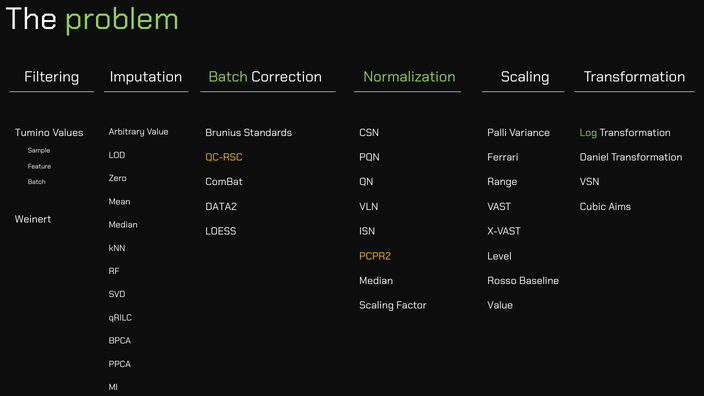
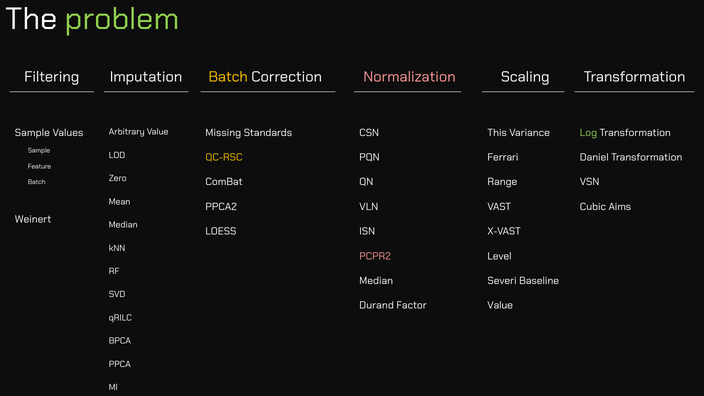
Batch at (228, 77) colour: light green -> yellow
Normalization colour: light green -> pink
Tumino at (32, 133): Tumino -> Sample
Brunius: Brunius -> Missing
Palli: Palli -> This
DATA2: DATA2 -> PPCA2
PCPR2 colour: yellow -> pink
Rosso: Rosso -> Severi
Scaling at (377, 306): Scaling -> Durand
